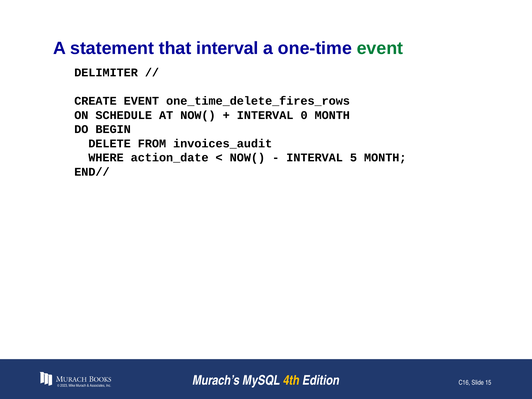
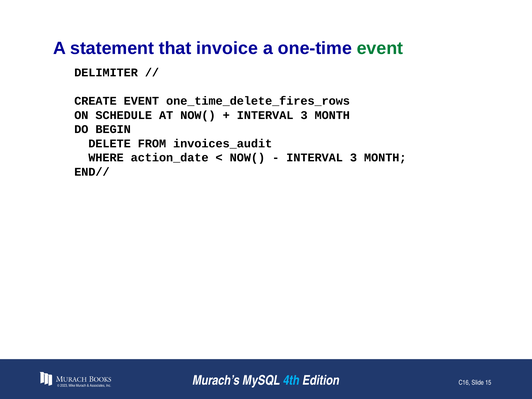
that interval: interval -> invoice
0 at (304, 115): 0 -> 3
5 at (353, 158): 5 -> 3
4th colour: yellow -> light blue
